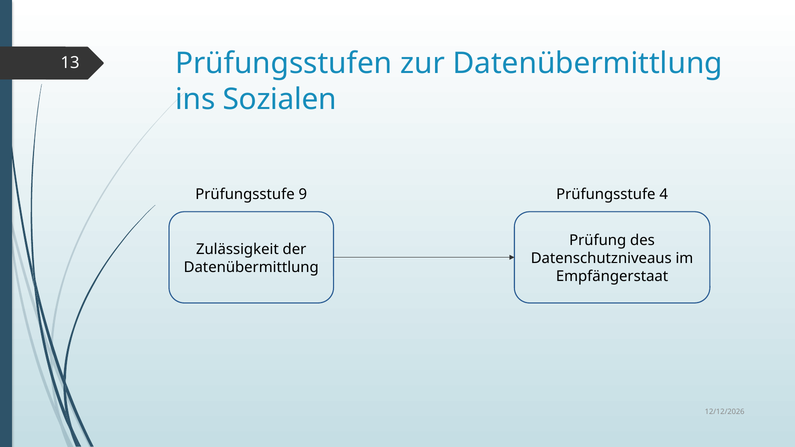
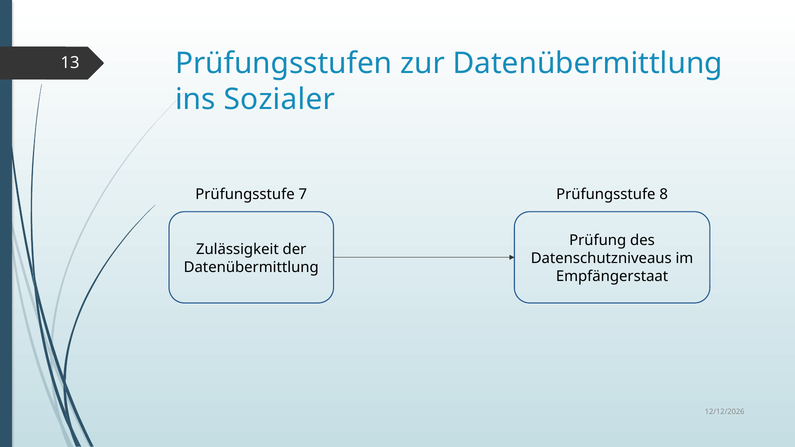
Sozialen: Sozialen -> Sozialer
9: 9 -> 7
4: 4 -> 8
